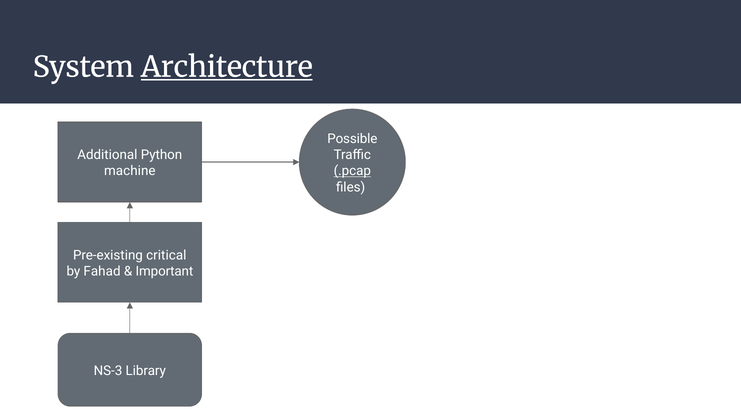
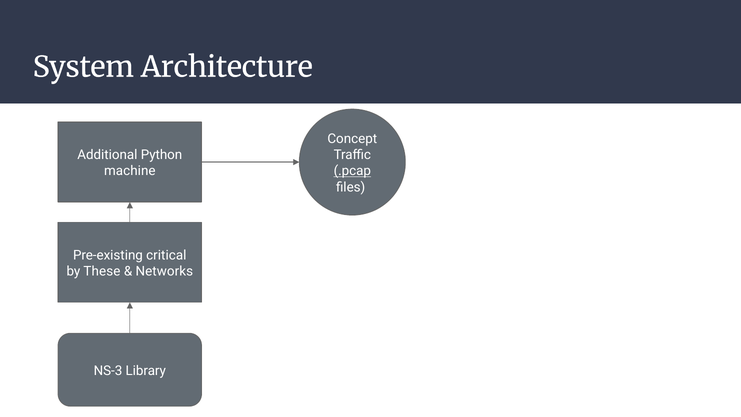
Architecture underline: present -> none
Possible: Possible -> Concept
Fahad: Fahad -> These
Important: Important -> Networks
